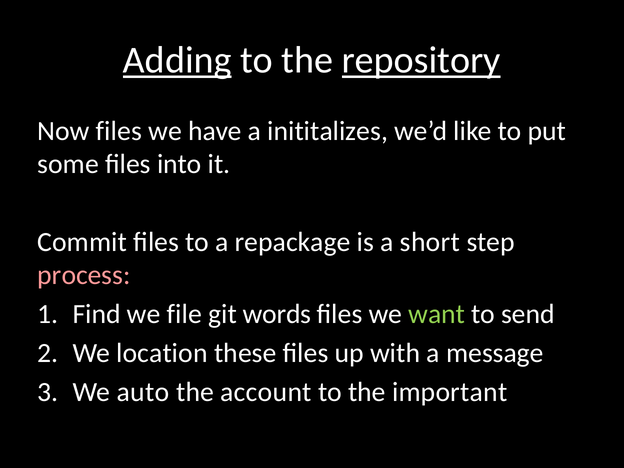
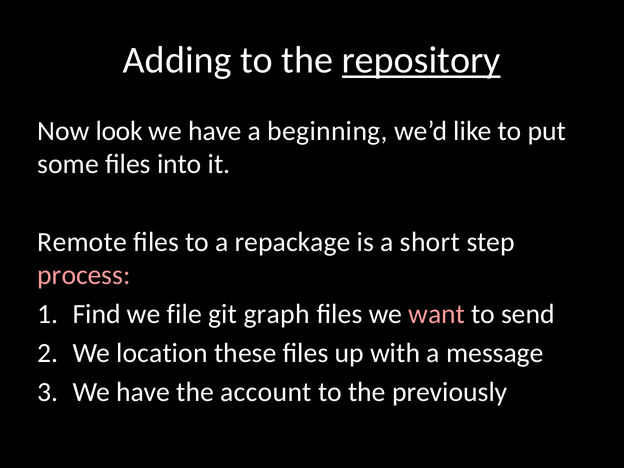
Adding underline: present -> none
Now files: files -> look
inititalizes: inititalizes -> beginning
Commit: Commit -> Remote
words: words -> graph
want colour: light green -> pink
auto at (143, 392): auto -> have
important: important -> previously
